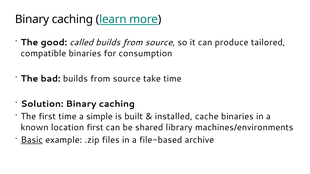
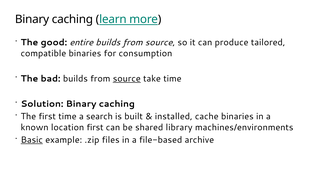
called: called -> entire
source at (127, 79) underline: none -> present
simple: simple -> search
